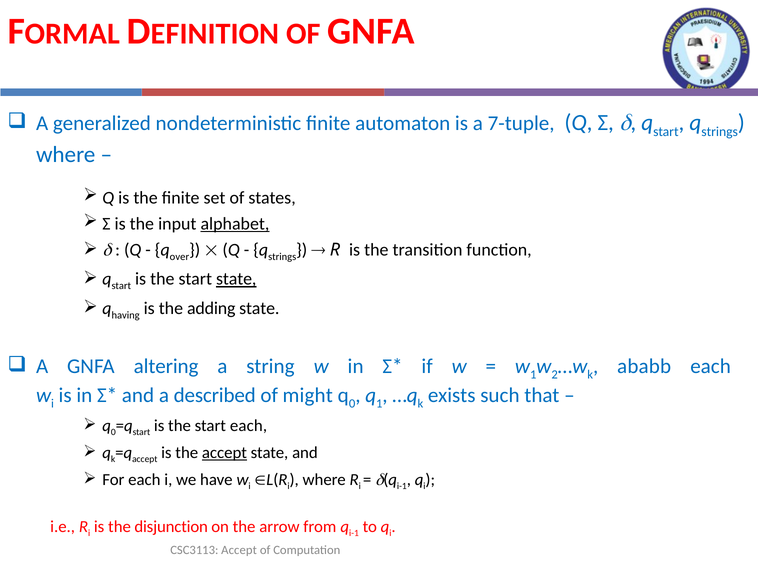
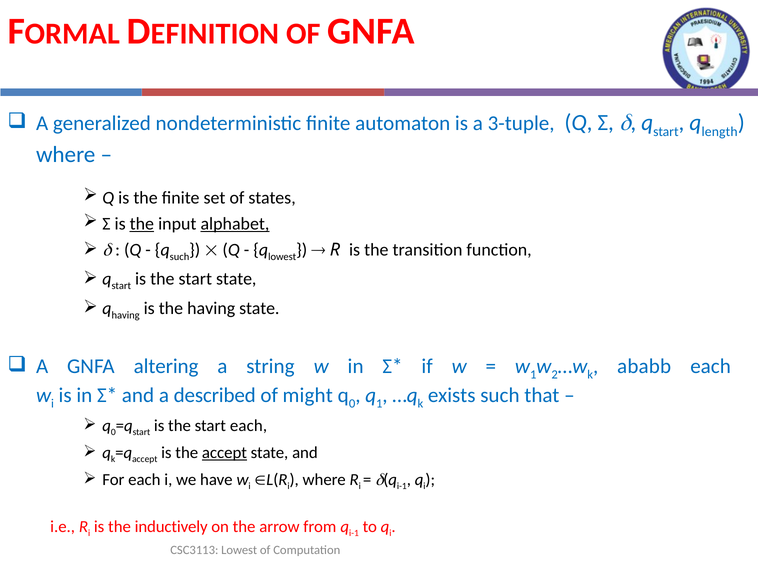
7-tuple: 7-tuple -> 3-tuple
strings at (720, 132): strings -> length
the at (142, 224) underline: none -> present
q over: over -> such
strings at (282, 257): strings -> lowest
state at (236, 279) underline: present -> none
the adding: adding -> having
disjunction: disjunction -> inductively
CSC3113 Accept: Accept -> Lowest
